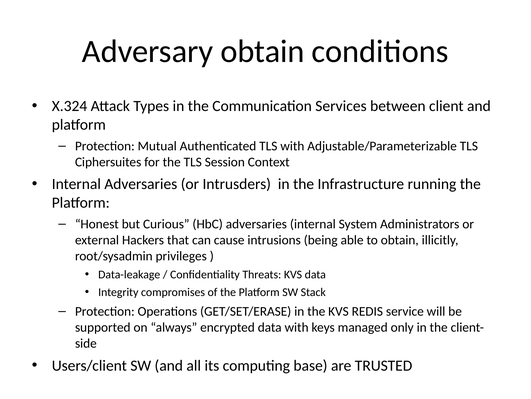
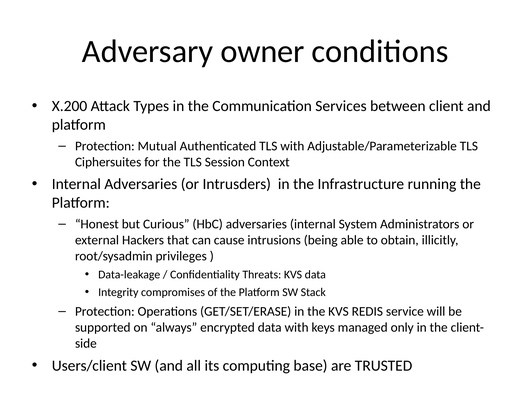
Adversary obtain: obtain -> owner
X.324: X.324 -> X.200
